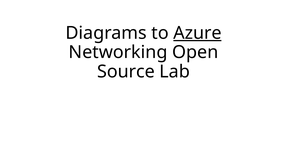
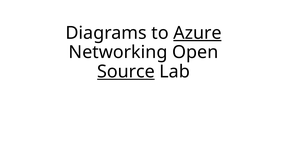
Source underline: none -> present
